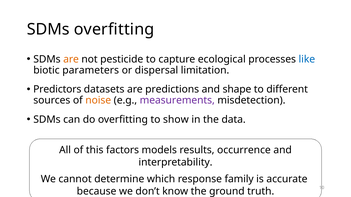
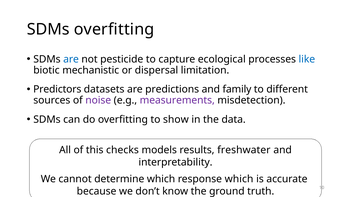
are at (71, 59) colour: orange -> blue
parameters: parameters -> mechanistic
shape: shape -> family
noise colour: orange -> purple
factors: factors -> checks
occurrence: occurrence -> freshwater
response family: family -> which
